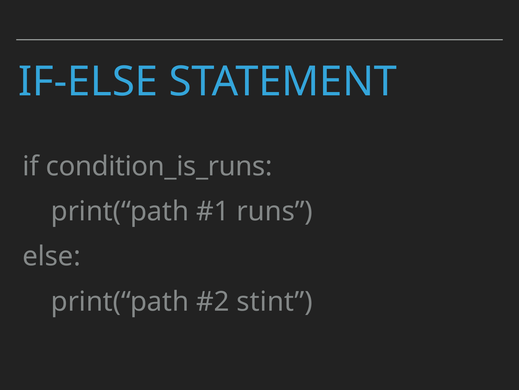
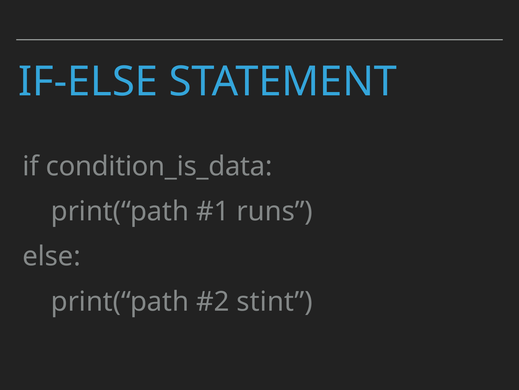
condition_is_runs: condition_is_runs -> condition_is_data
